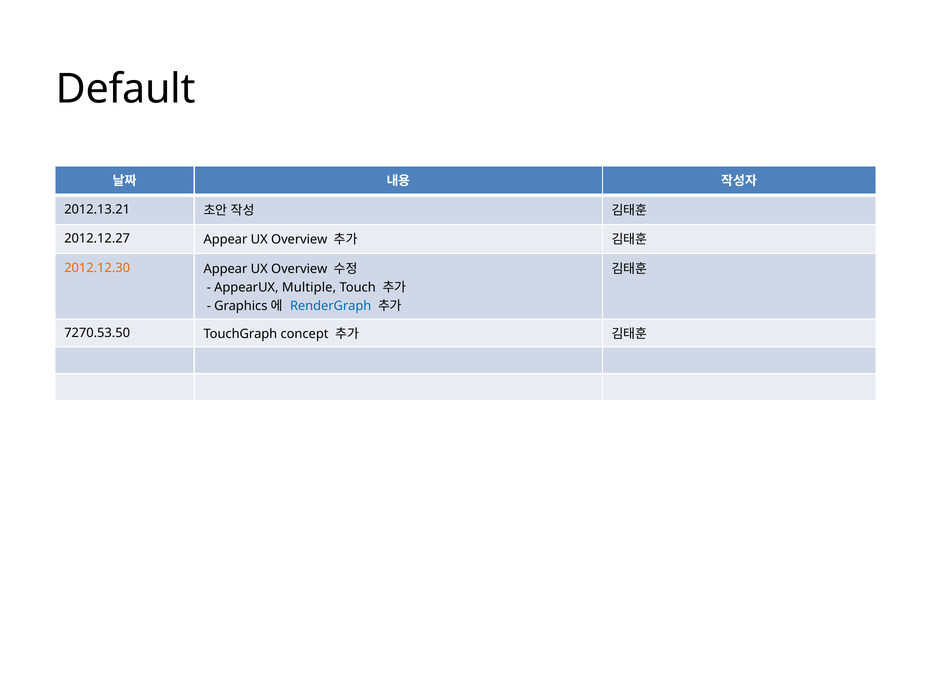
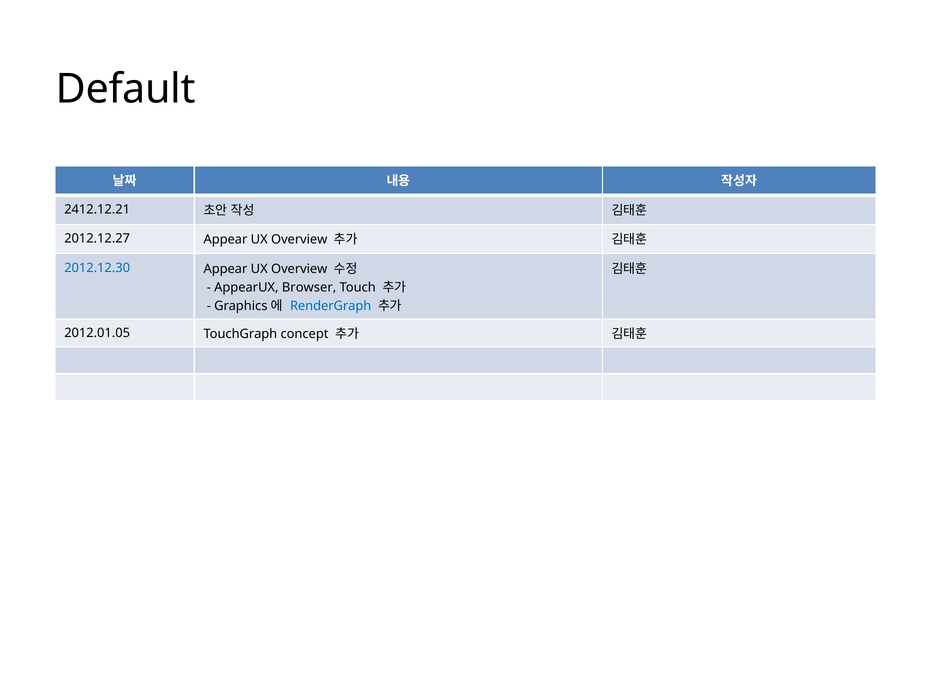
2012.13.21: 2012.13.21 -> 2412.12.21
2012.12.30 colour: orange -> blue
Multiple: Multiple -> Browser
7270.53.50: 7270.53.50 -> 2012.01.05
